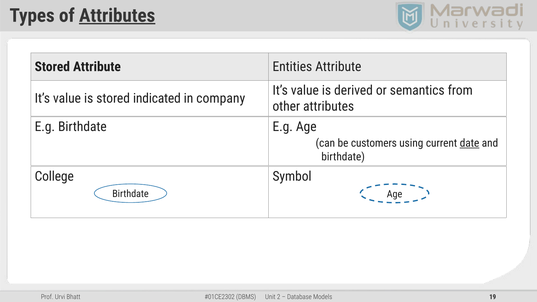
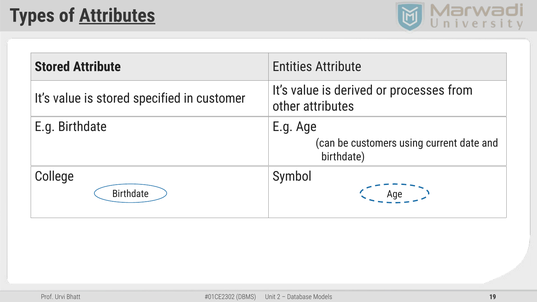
semantics: semantics -> processes
indicated: indicated -> specified
company: company -> customer
date underline: present -> none
